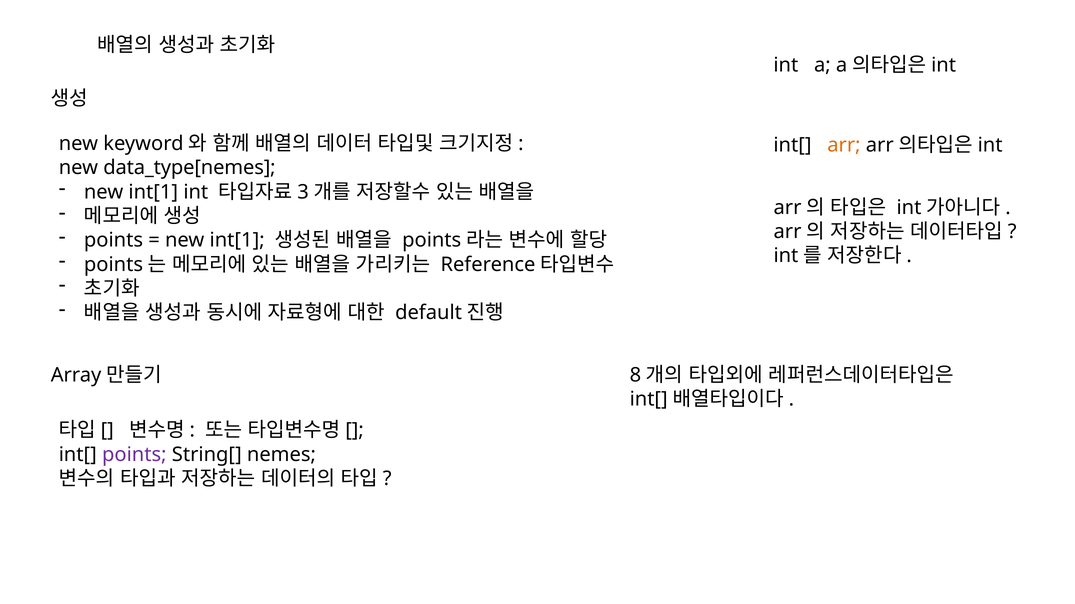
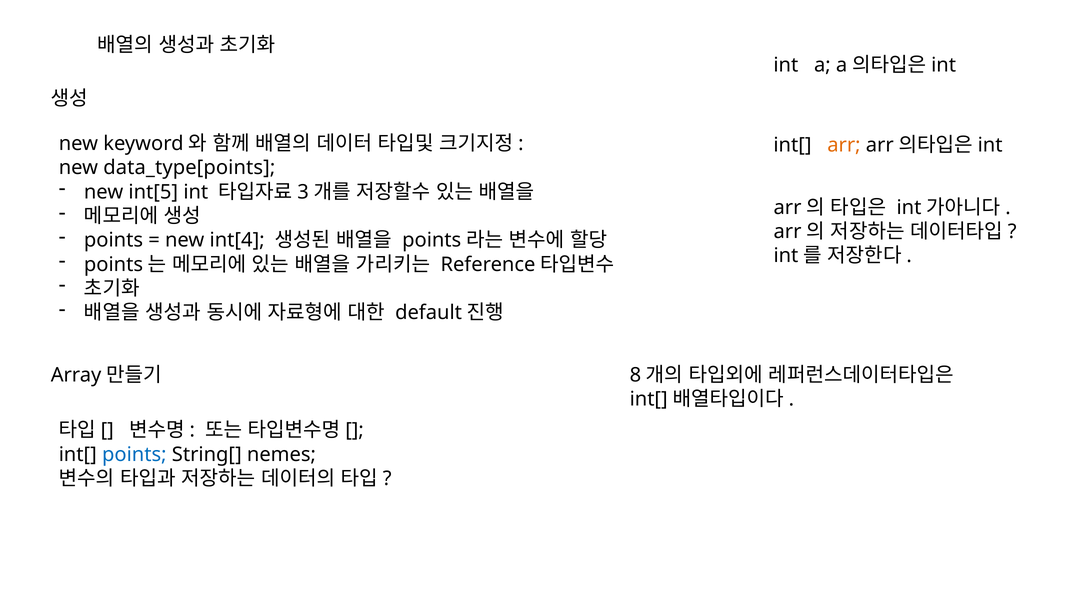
data_type[nemes: data_type[nemes -> data_type[points
int[1 at (153, 192): int[1 -> int[5
int[1 at (237, 241): int[1 -> int[4
points at (134, 455) colour: purple -> blue
